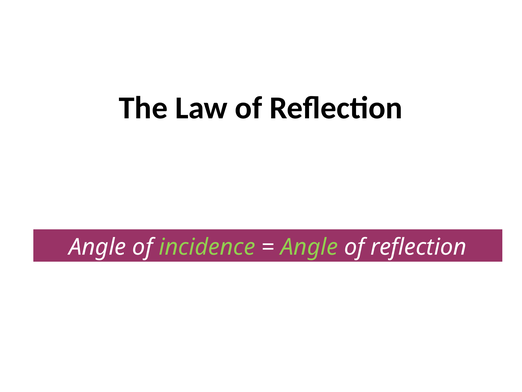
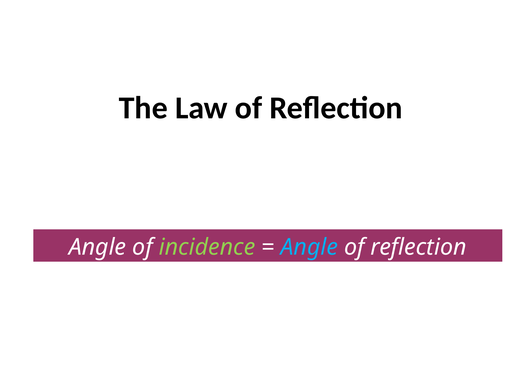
Angle at (309, 247) colour: light green -> light blue
